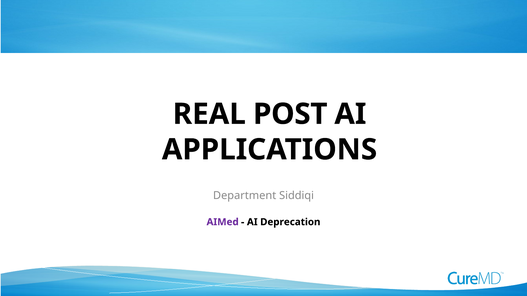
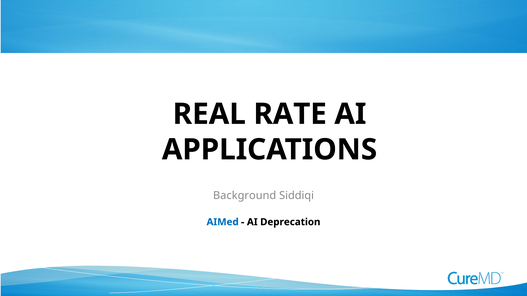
POST: POST -> RATE
Department: Department -> Background
AIMed colour: purple -> blue
